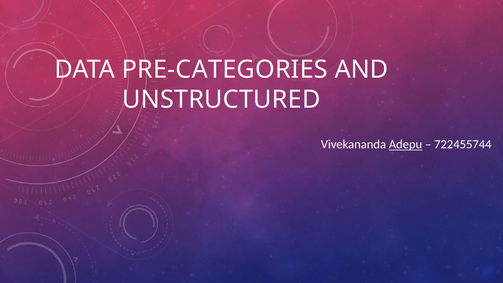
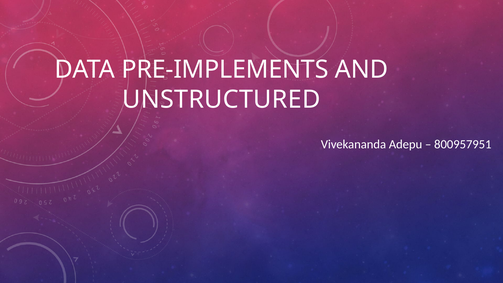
PRE-CATEGORIES: PRE-CATEGORIES -> PRE-IMPLEMENTS
Adepu underline: present -> none
722455744: 722455744 -> 800957951
